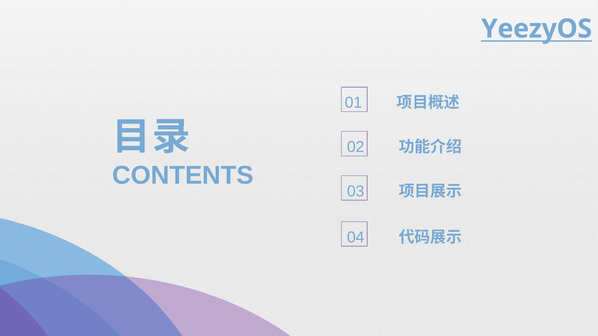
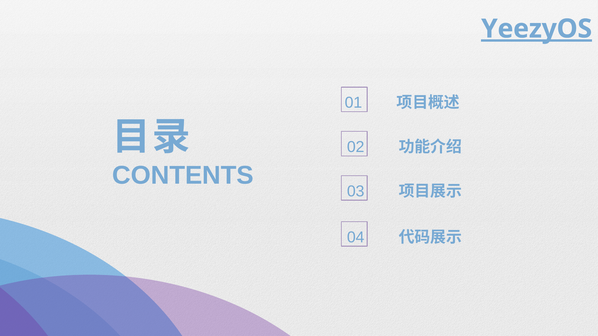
YeezyOS underline: none -> present
